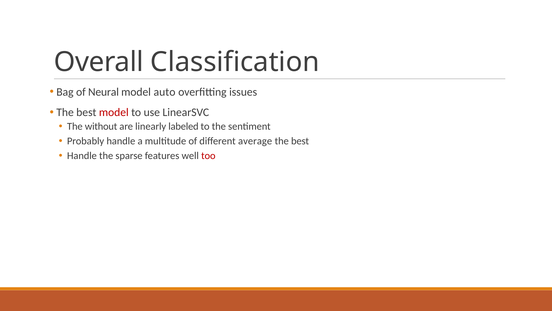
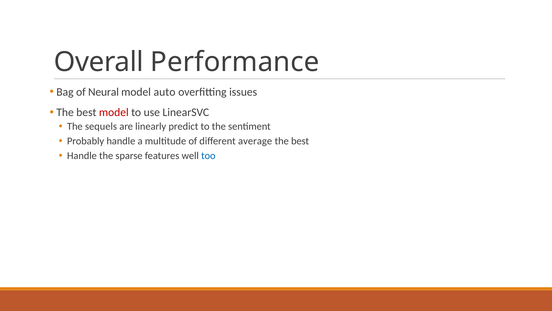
Classification: Classification -> Performance
without: without -> sequels
labeled: labeled -> predict
too colour: red -> blue
